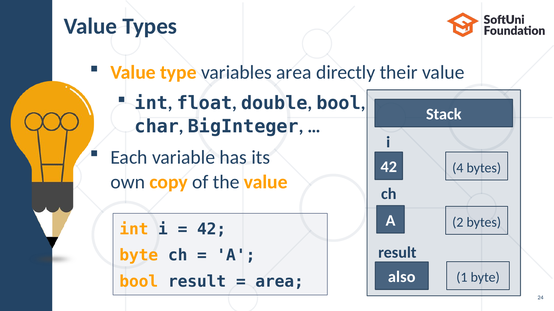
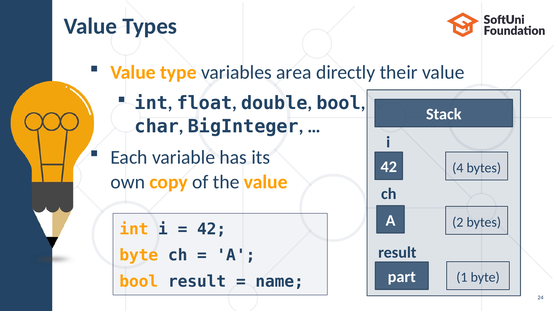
also: also -> part
area at (280, 282): area -> name
